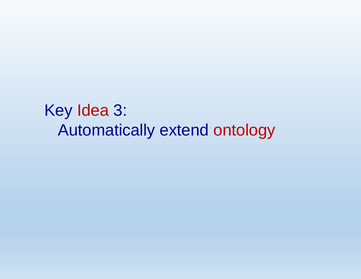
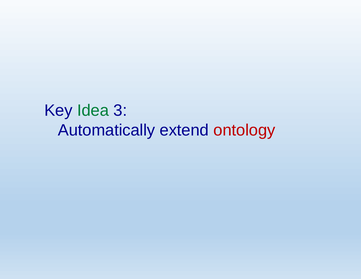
Idea colour: red -> green
